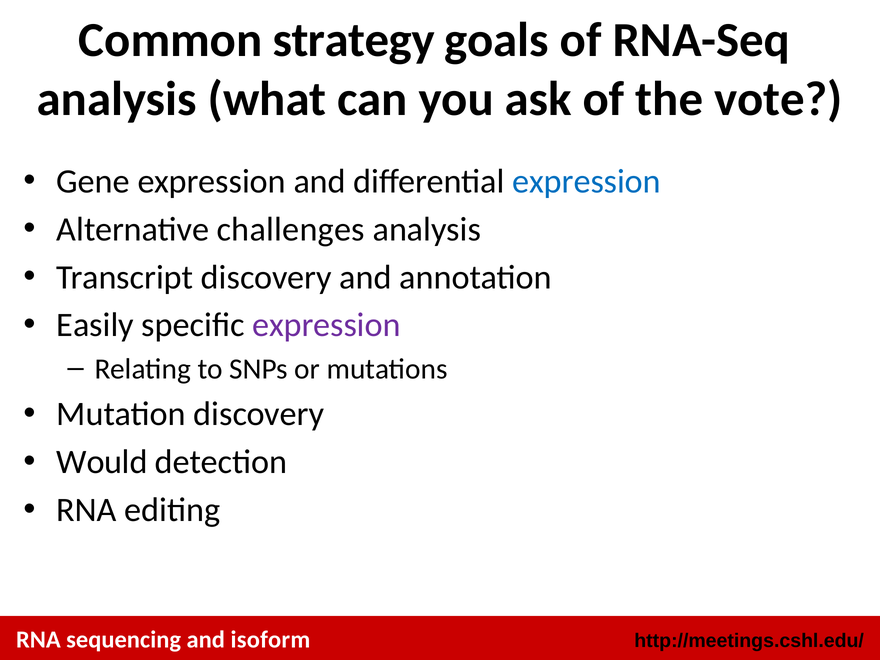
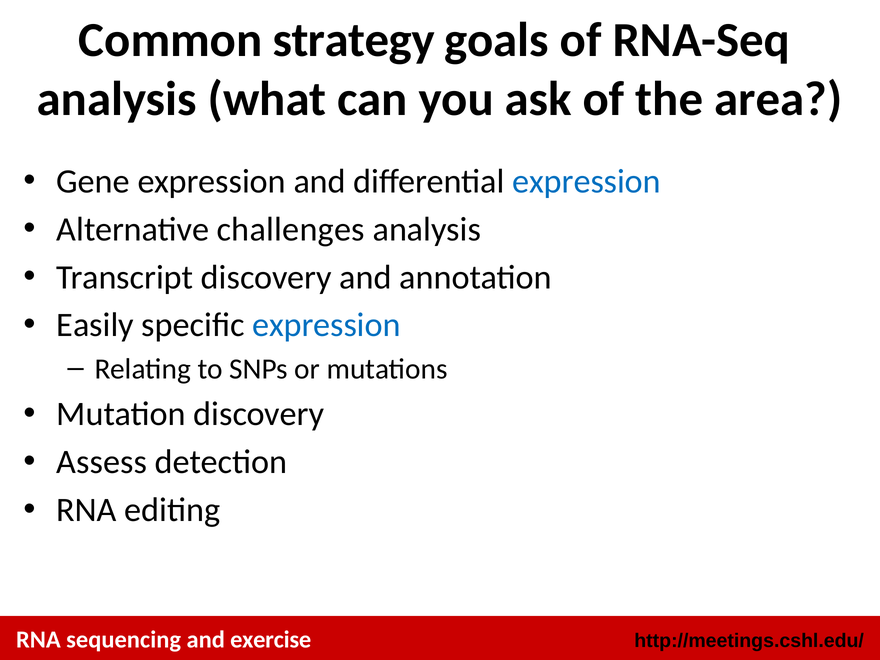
vote: vote -> area
expression at (326, 325) colour: purple -> blue
Would: Would -> Assess
isoform: isoform -> exercise
